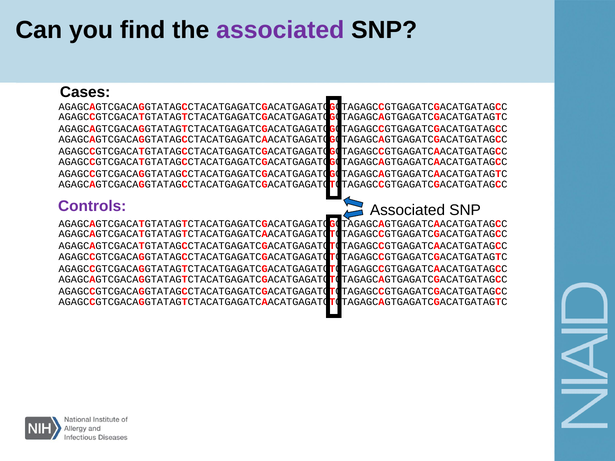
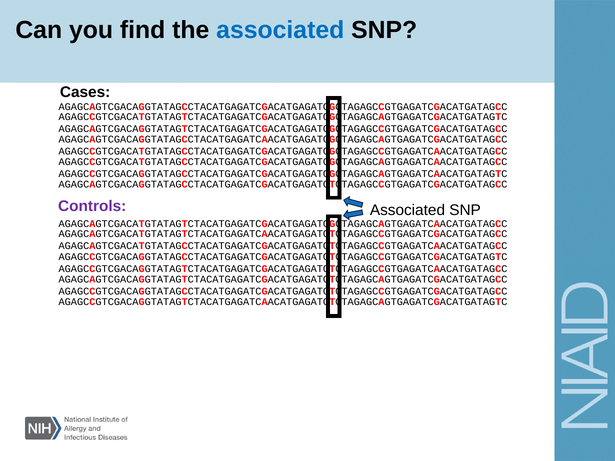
associated at (280, 30) colour: purple -> blue
